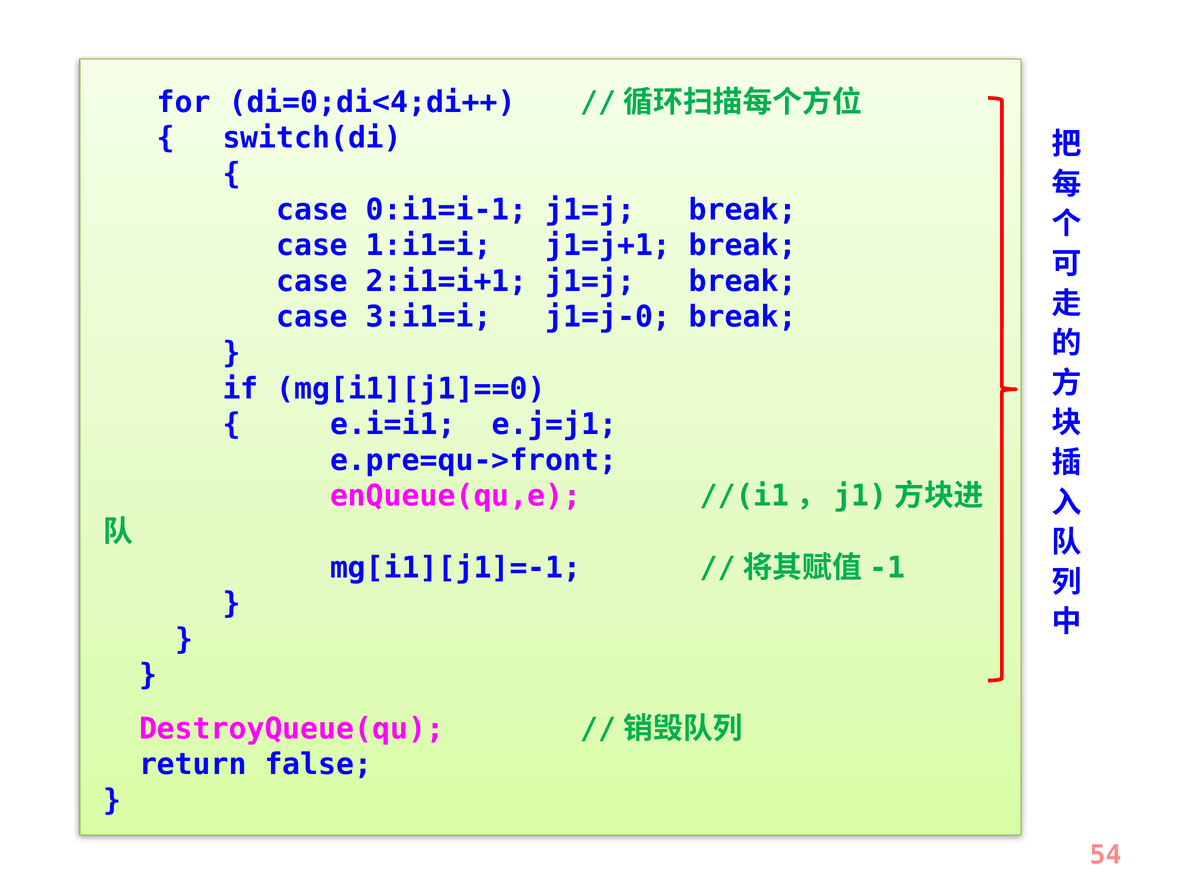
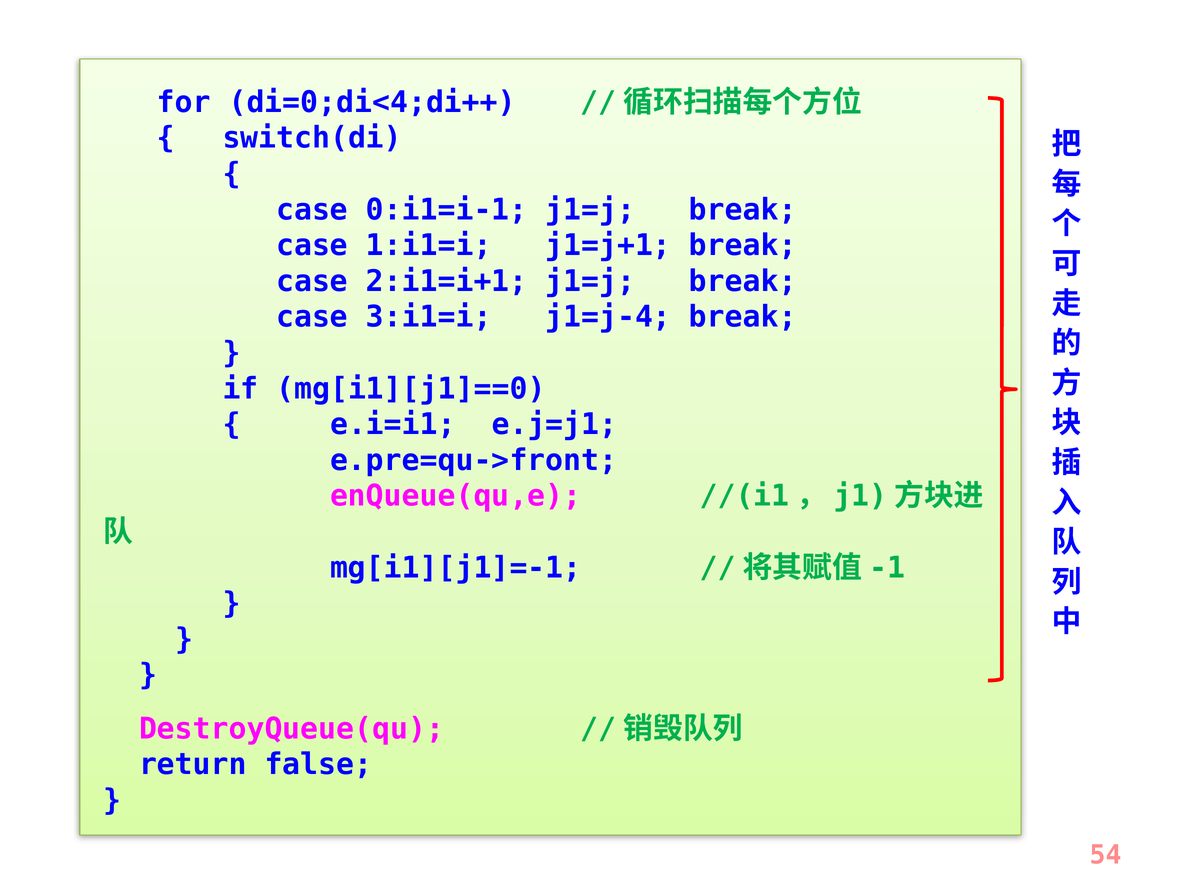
j1=j-0: j1=j-0 -> j1=j-4
